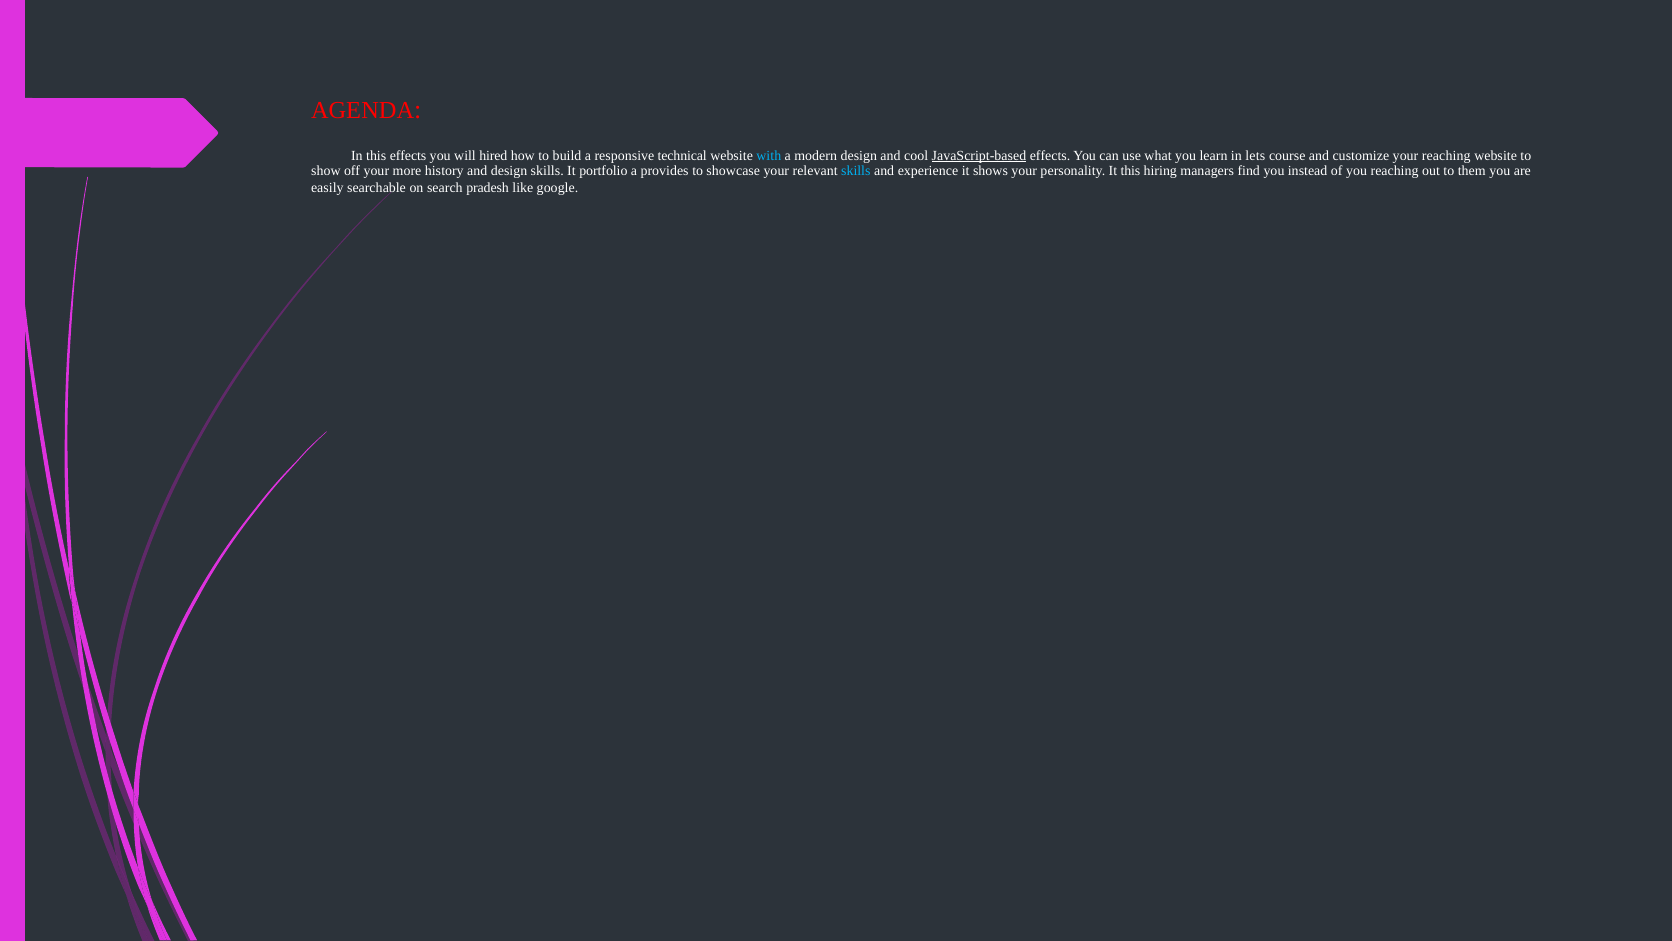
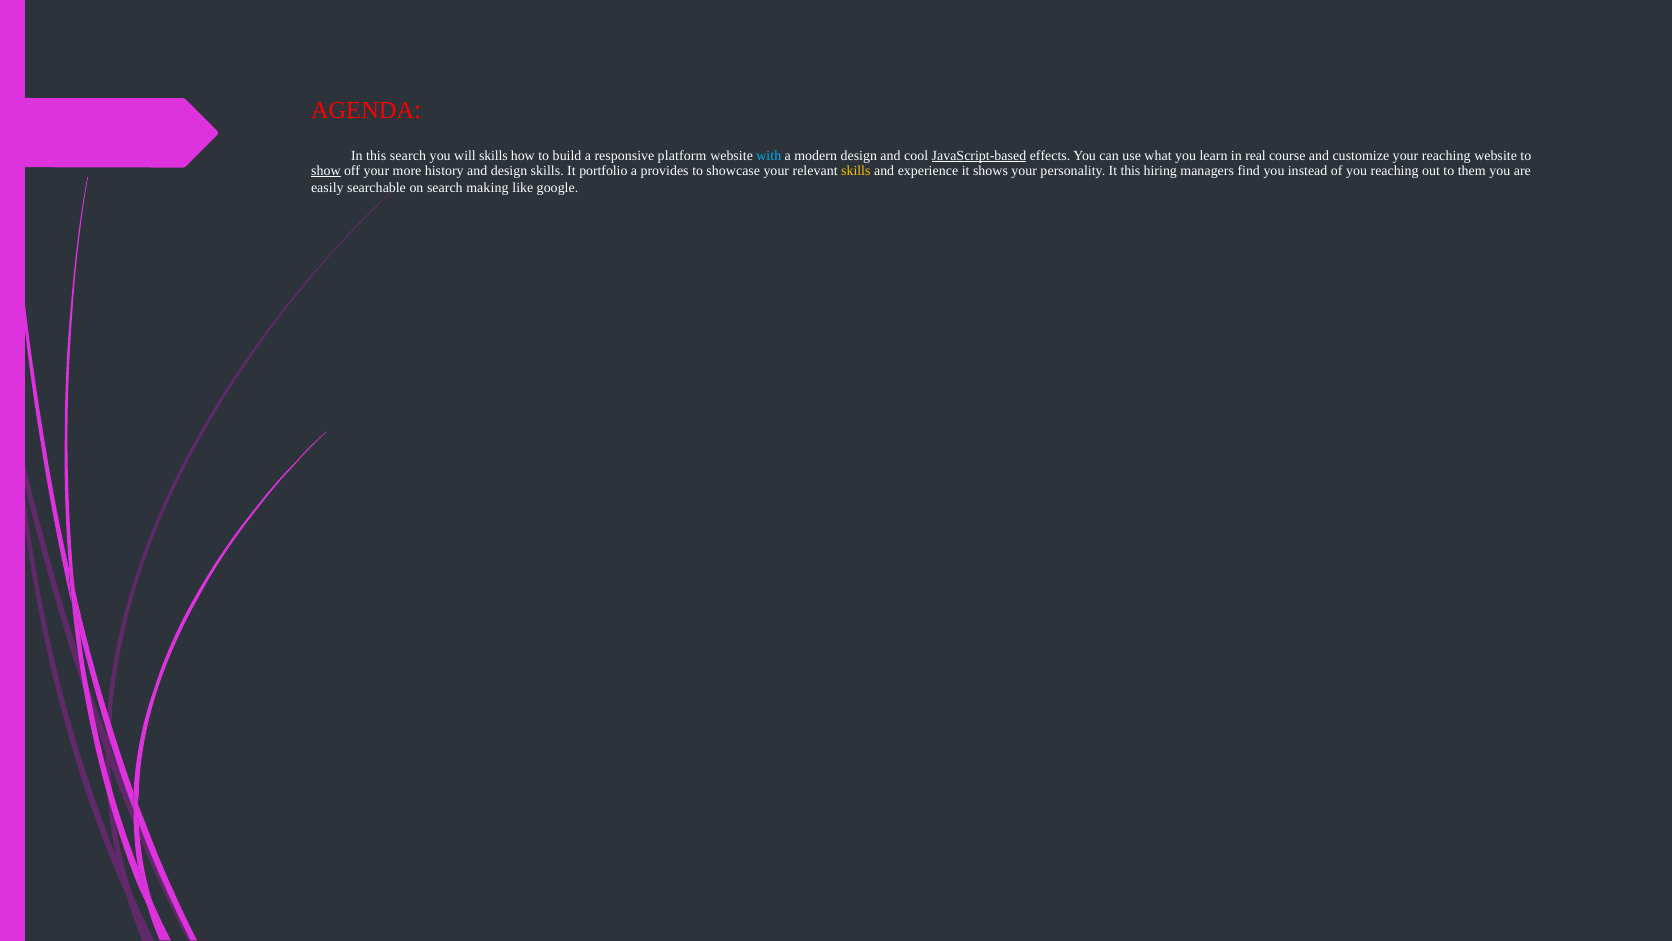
this effects: effects -> search
will hired: hired -> skills
technical: technical -> platform
lets: lets -> real
show underline: none -> present
skills at (856, 171) colour: light blue -> yellow
pradesh: pradesh -> making
